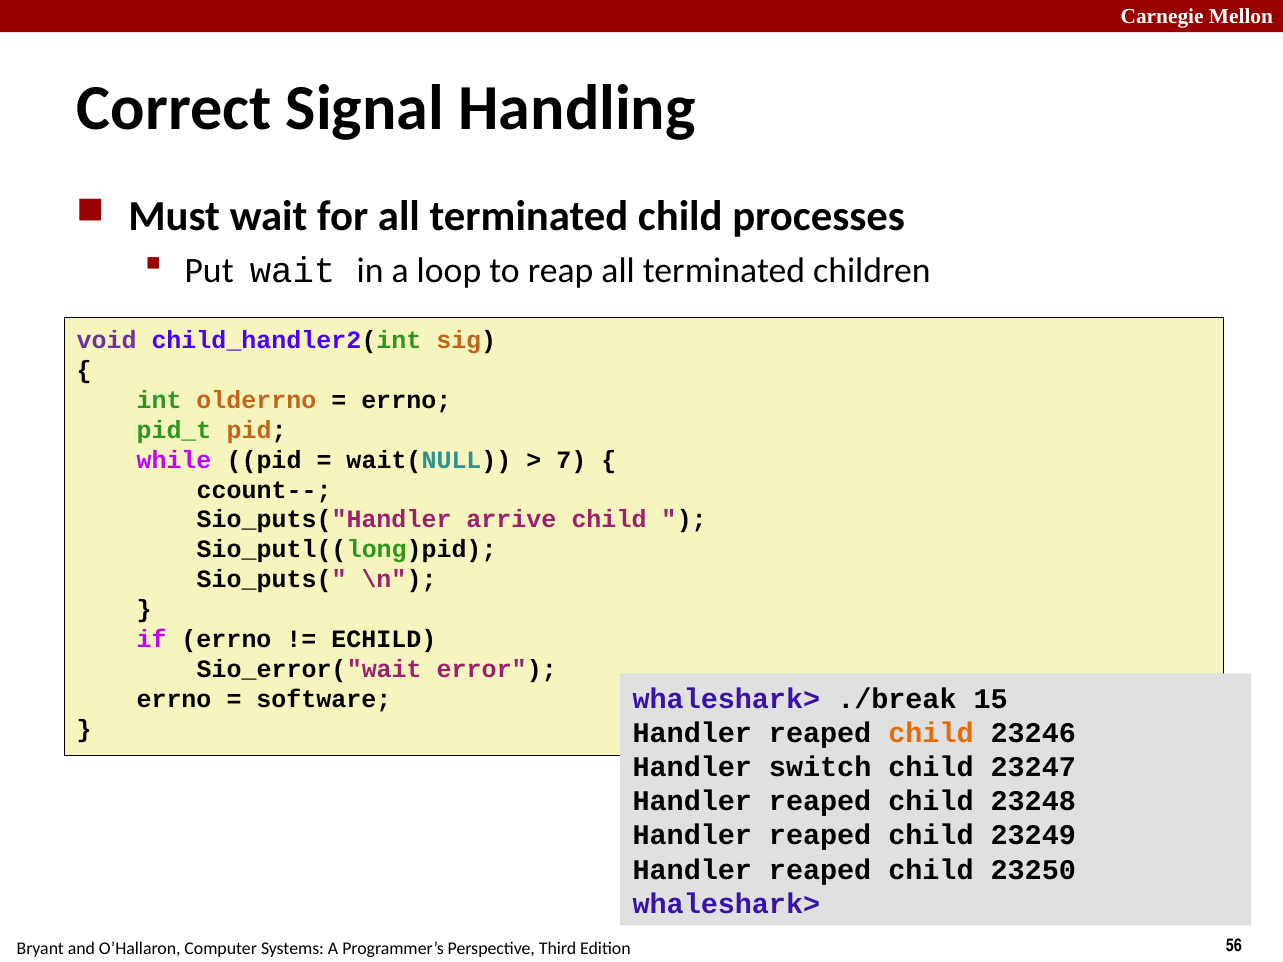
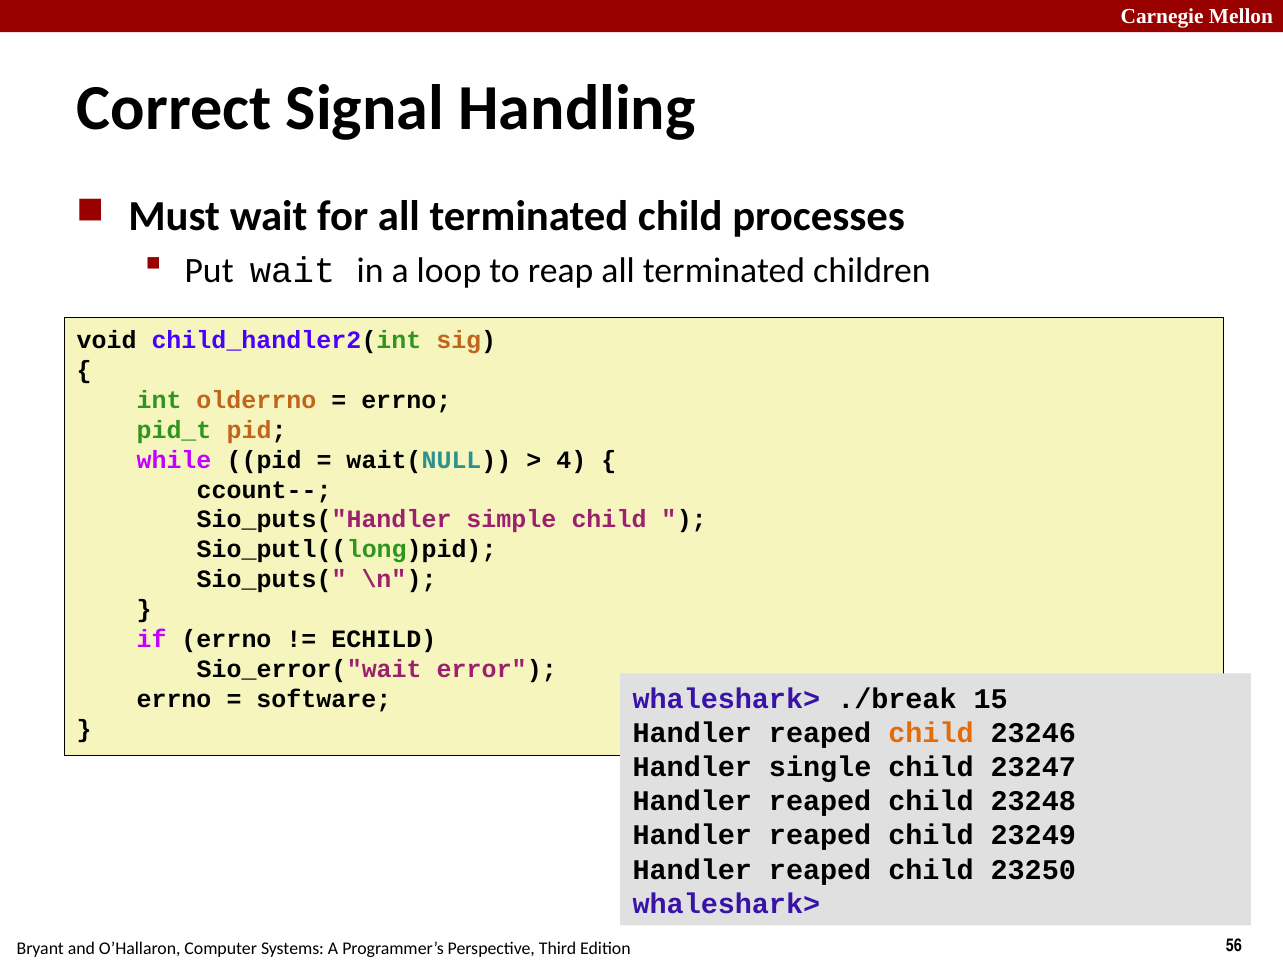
void colour: purple -> black
7: 7 -> 4
arrive: arrive -> simple
switch: switch -> single
